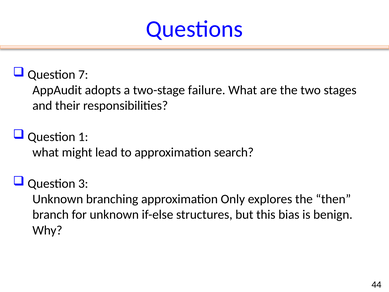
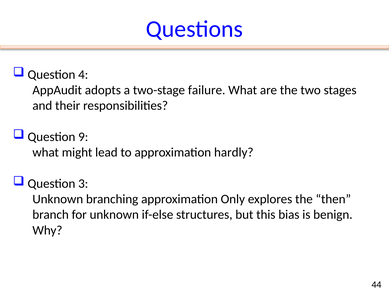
7: 7 -> 4
1: 1 -> 9
search: search -> hardly
